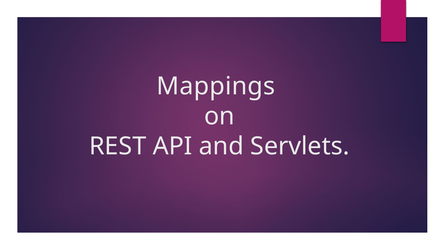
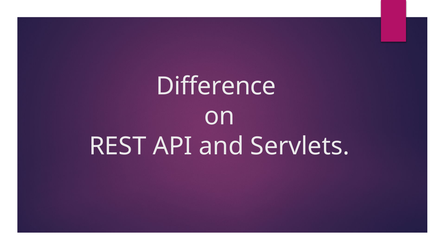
Mappings: Mappings -> Difference
